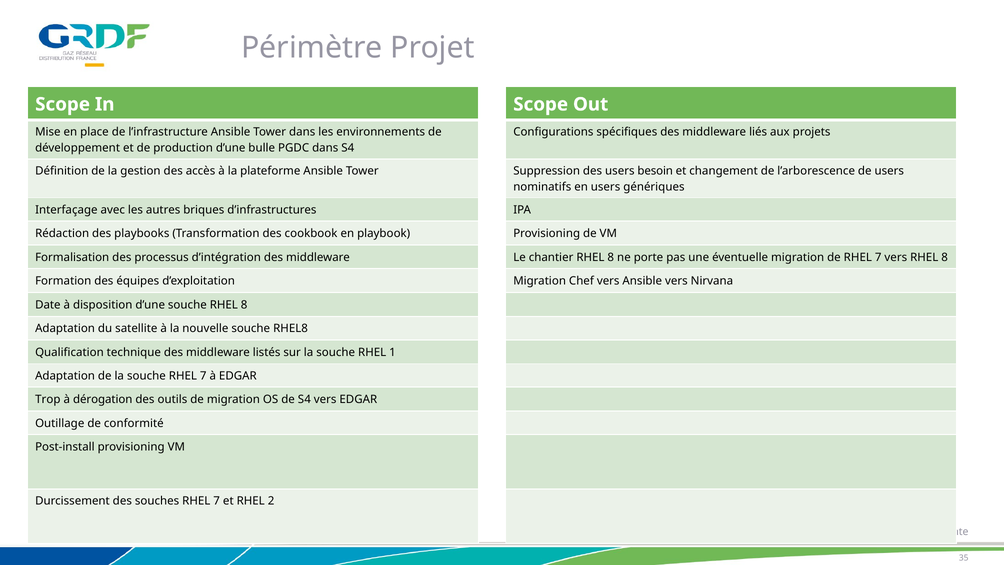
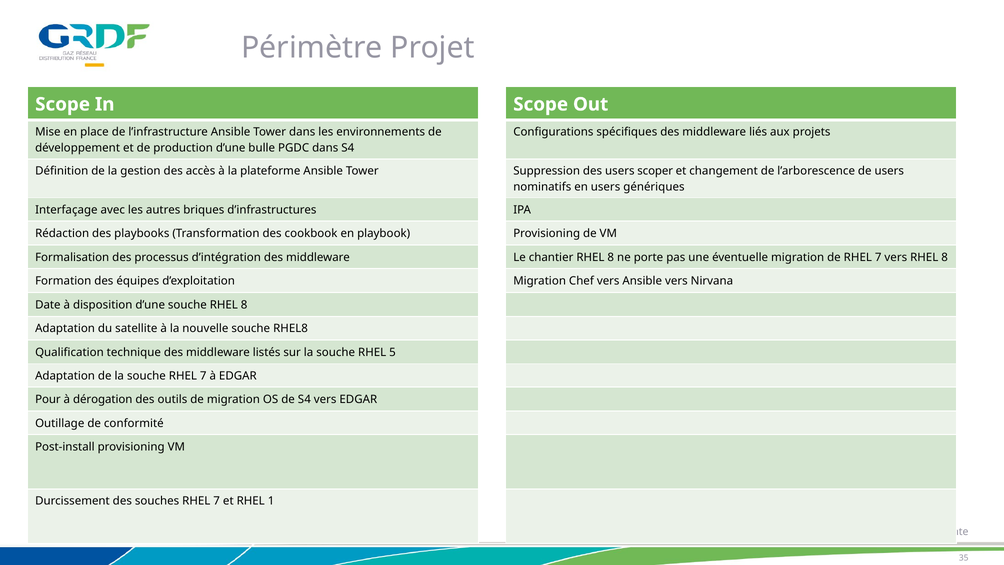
besoin: besoin -> scoper
1: 1 -> 5
Trop: Trop -> Pour
2: 2 -> 1
